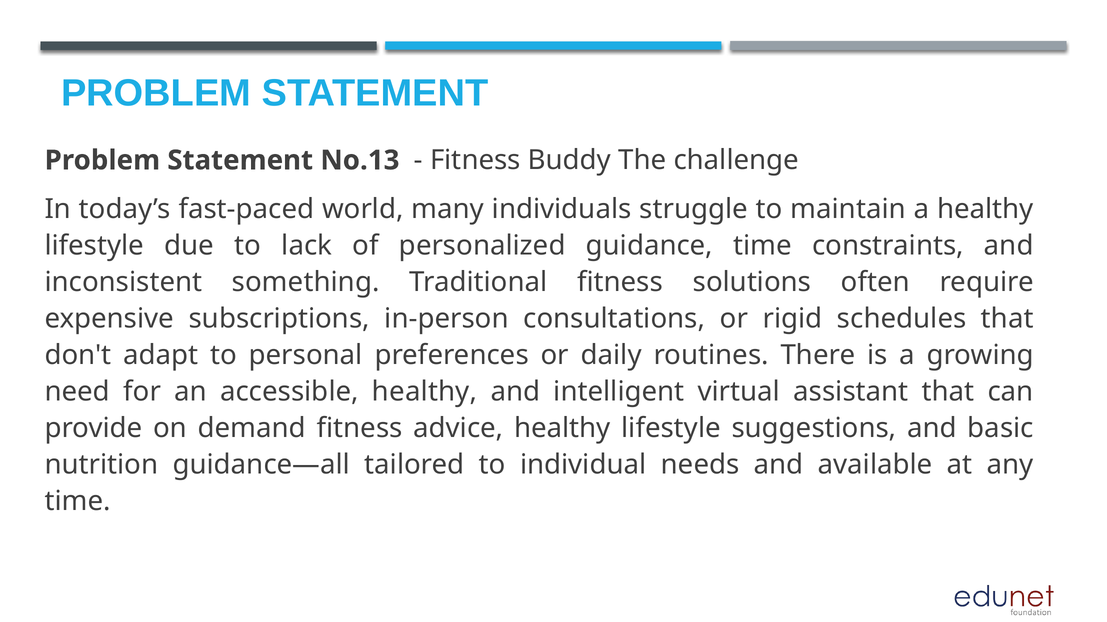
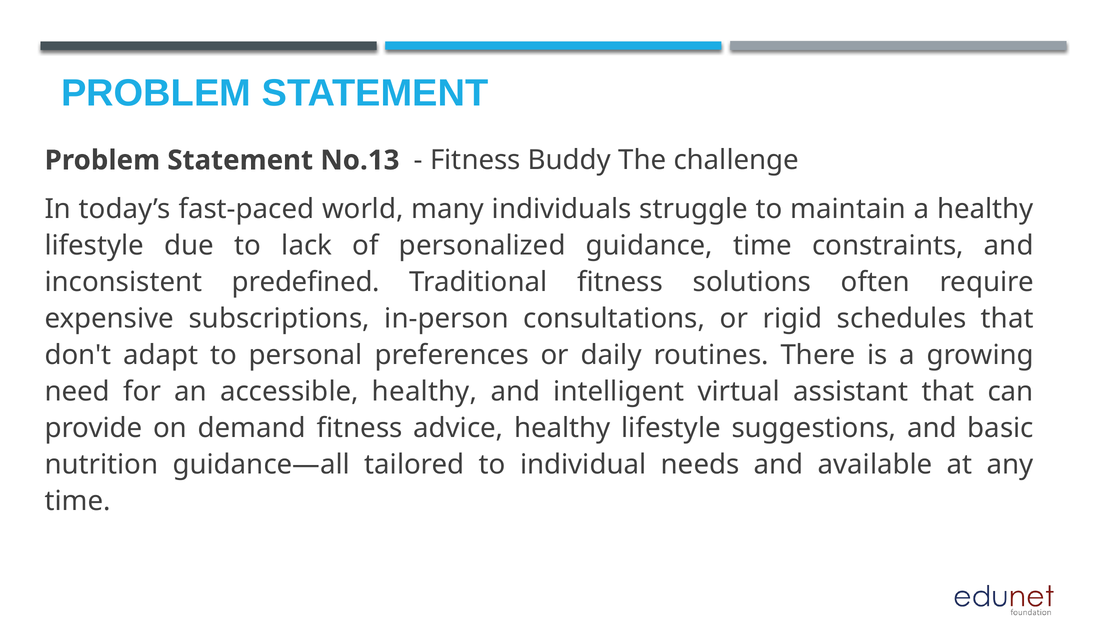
something: something -> predefined
